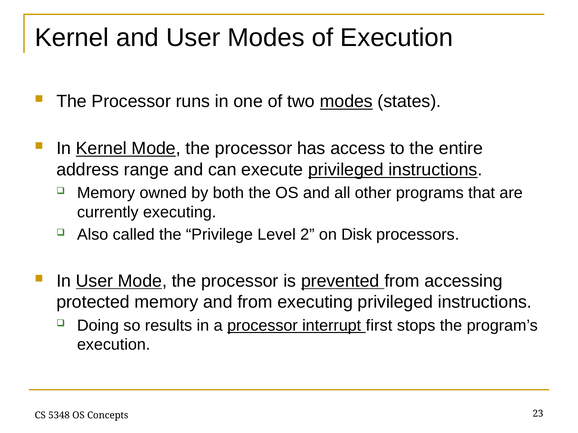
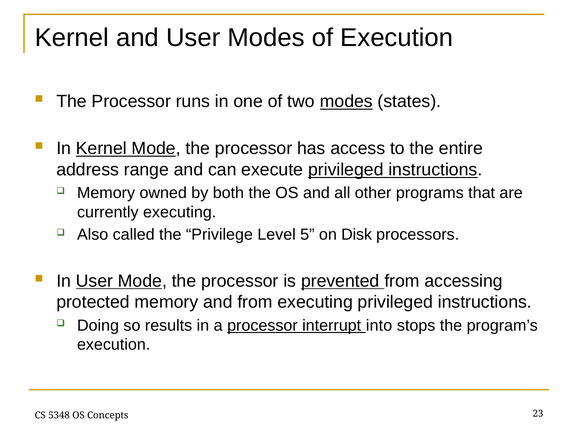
2: 2 -> 5
first: first -> into
